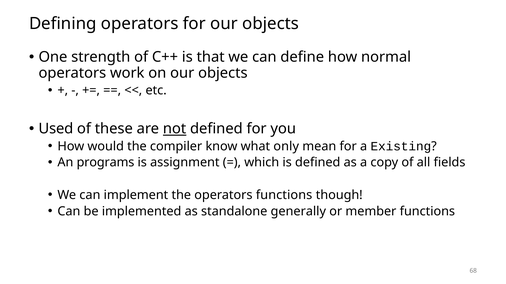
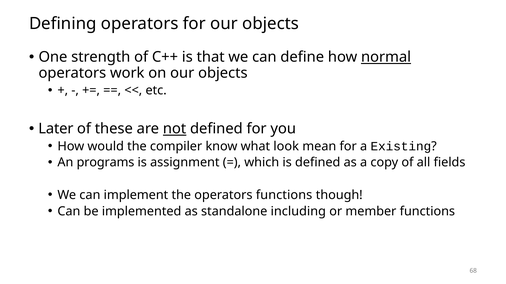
normal underline: none -> present
Used: Used -> Later
only: only -> look
generally: generally -> including
